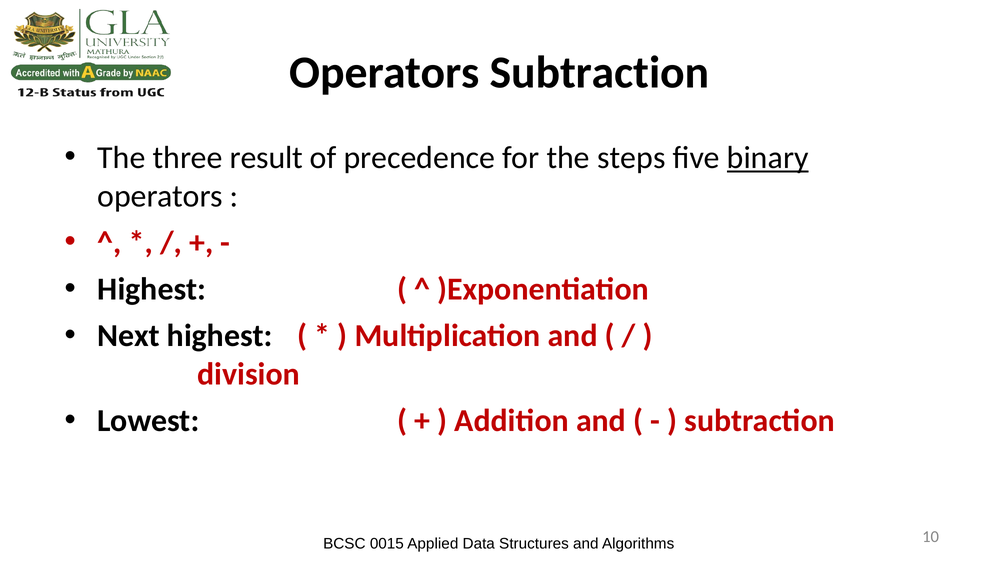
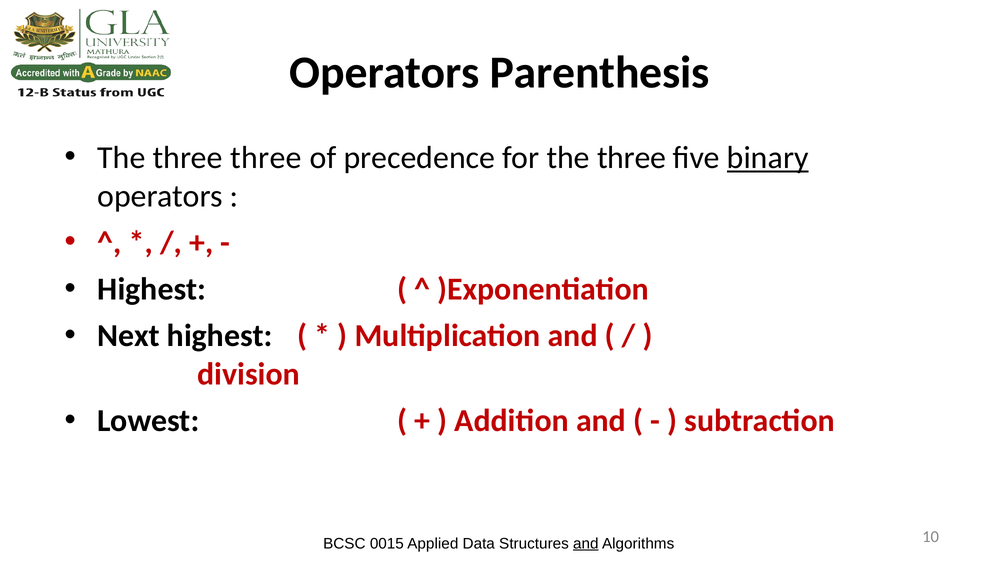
Operators Subtraction: Subtraction -> Parenthesis
three result: result -> three
for the steps: steps -> three
and at (586, 544) underline: none -> present
